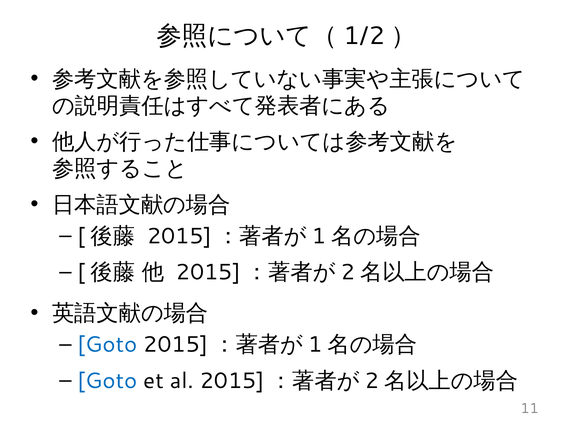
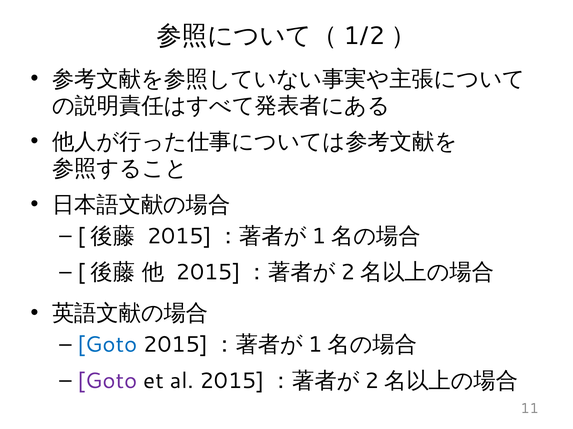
Goto at (107, 381) colour: blue -> purple
